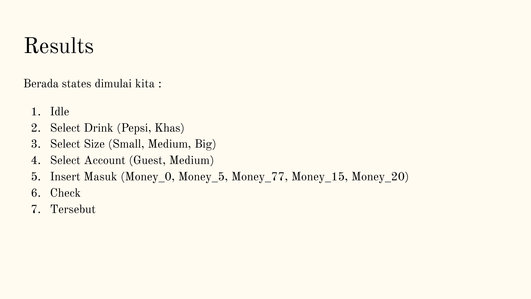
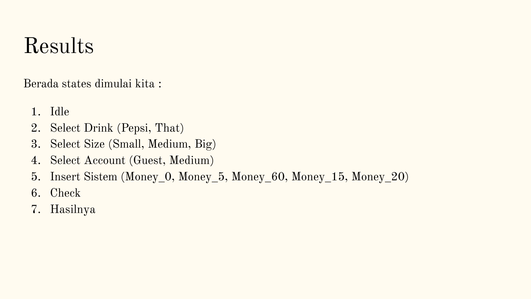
Khas: Khas -> That
Masuk: Masuk -> Sistem
Money_77: Money_77 -> Money_60
Tersebut: Tersebut -> Hasilnya
